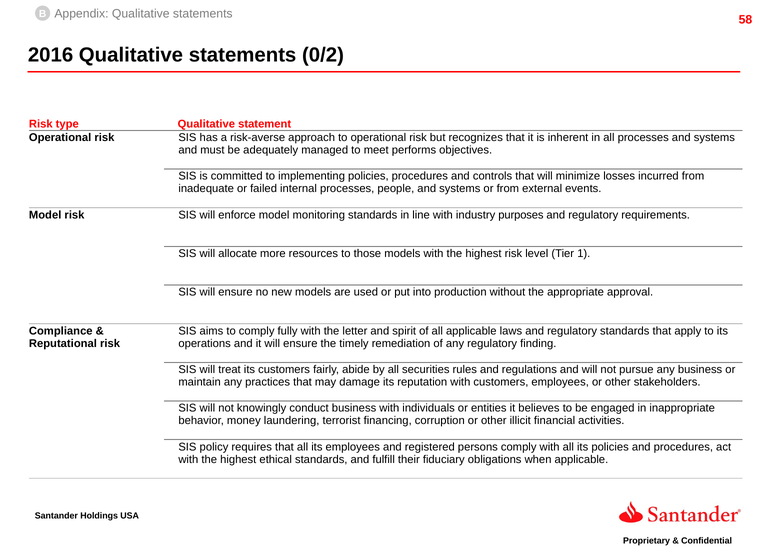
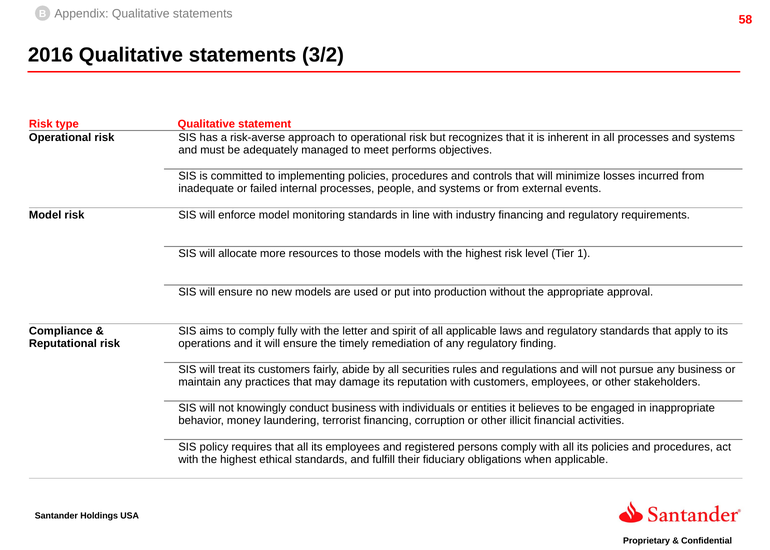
0/2: 0/2 -> 3/2
industry purposes: purposes -> financing
